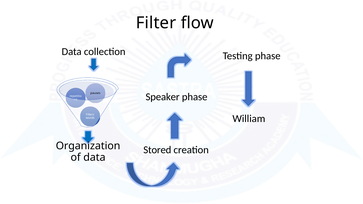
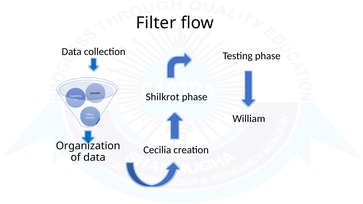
Speaker: Speaker -> Shilkrot
Stored: Stored -> Cecilia
